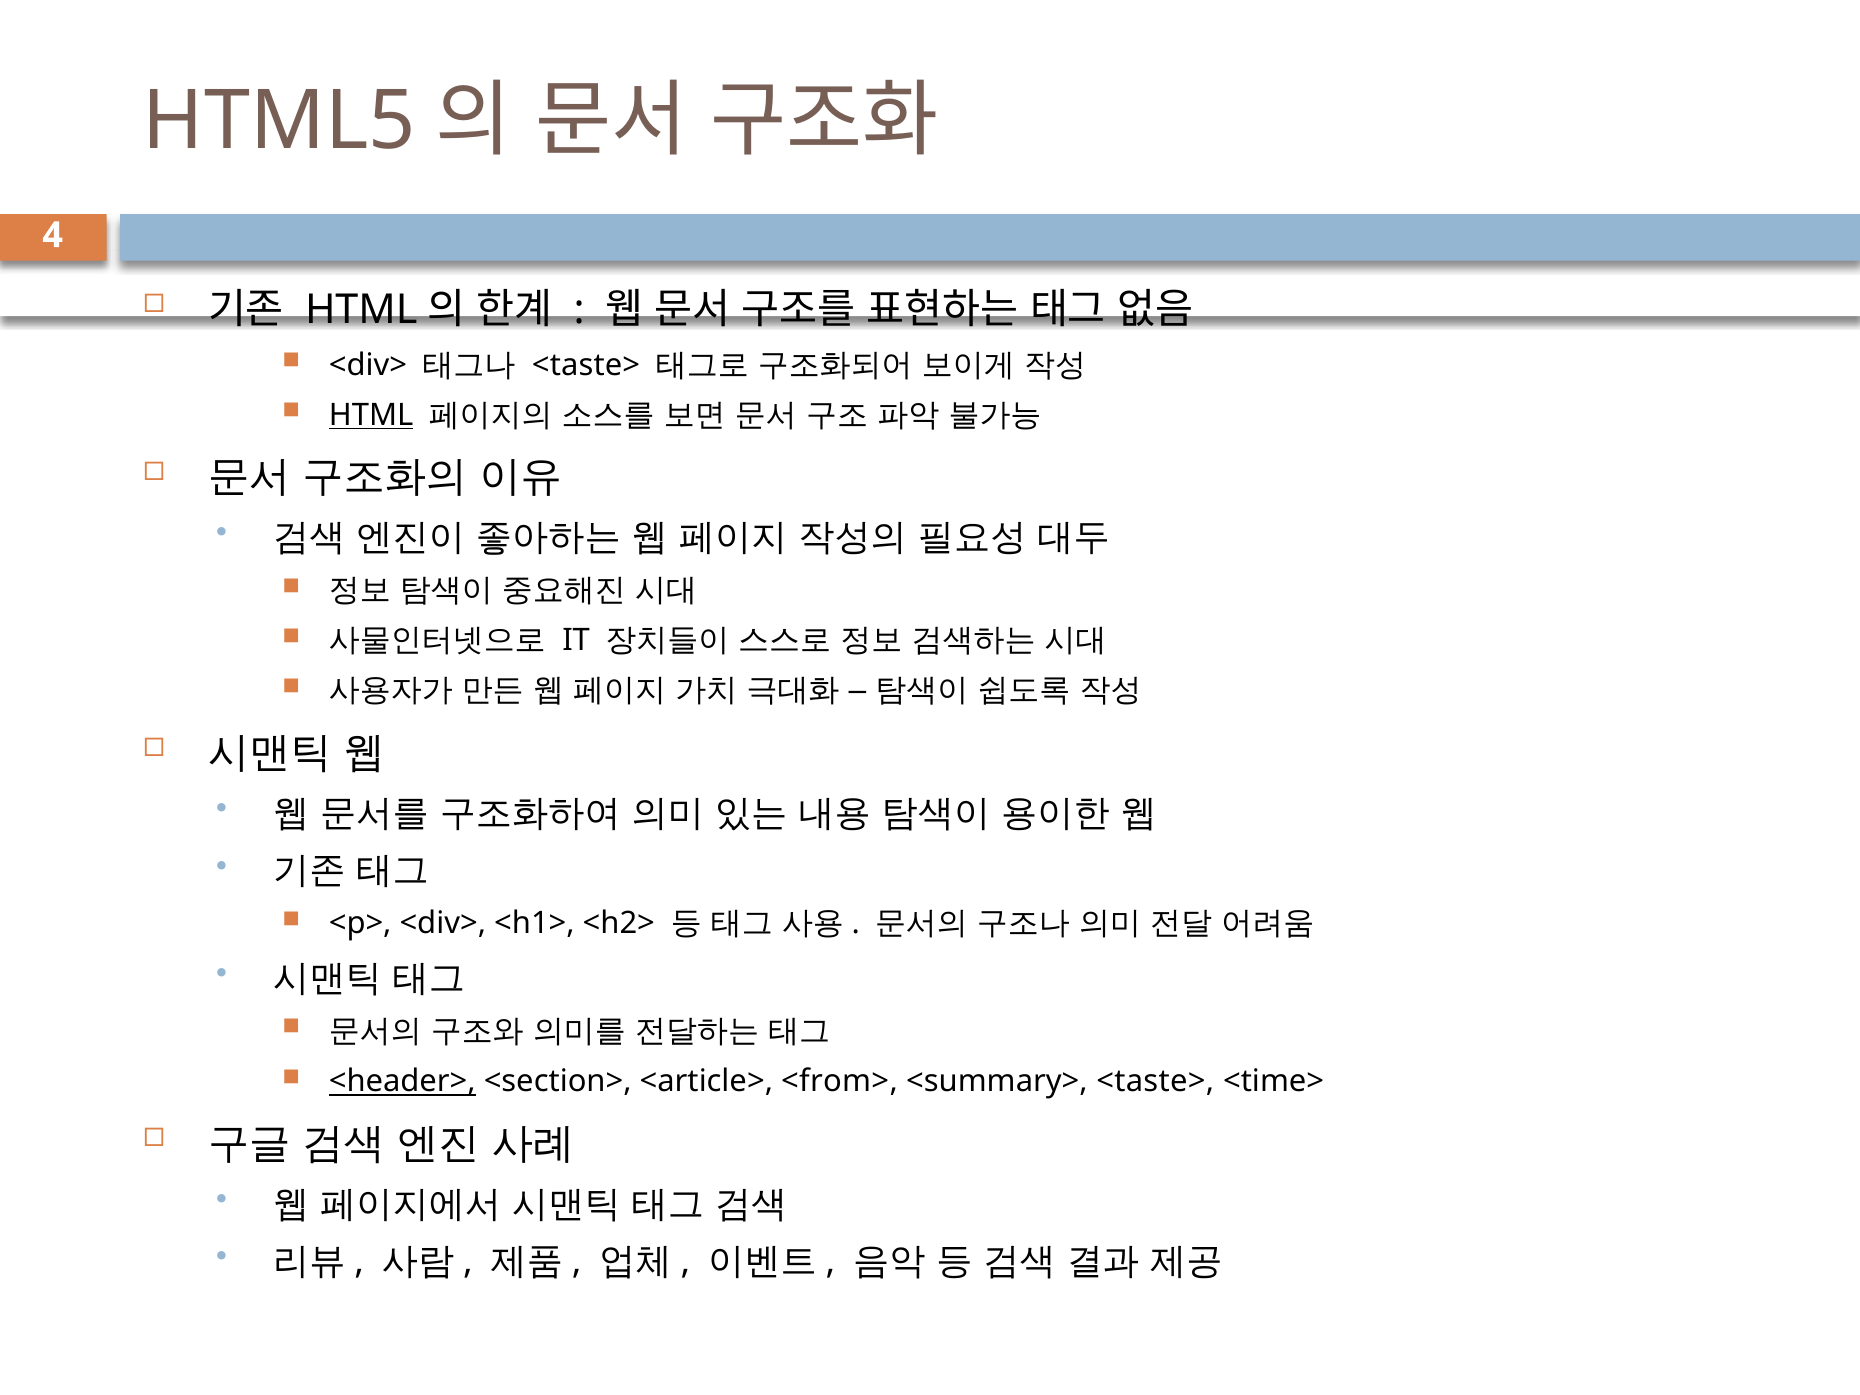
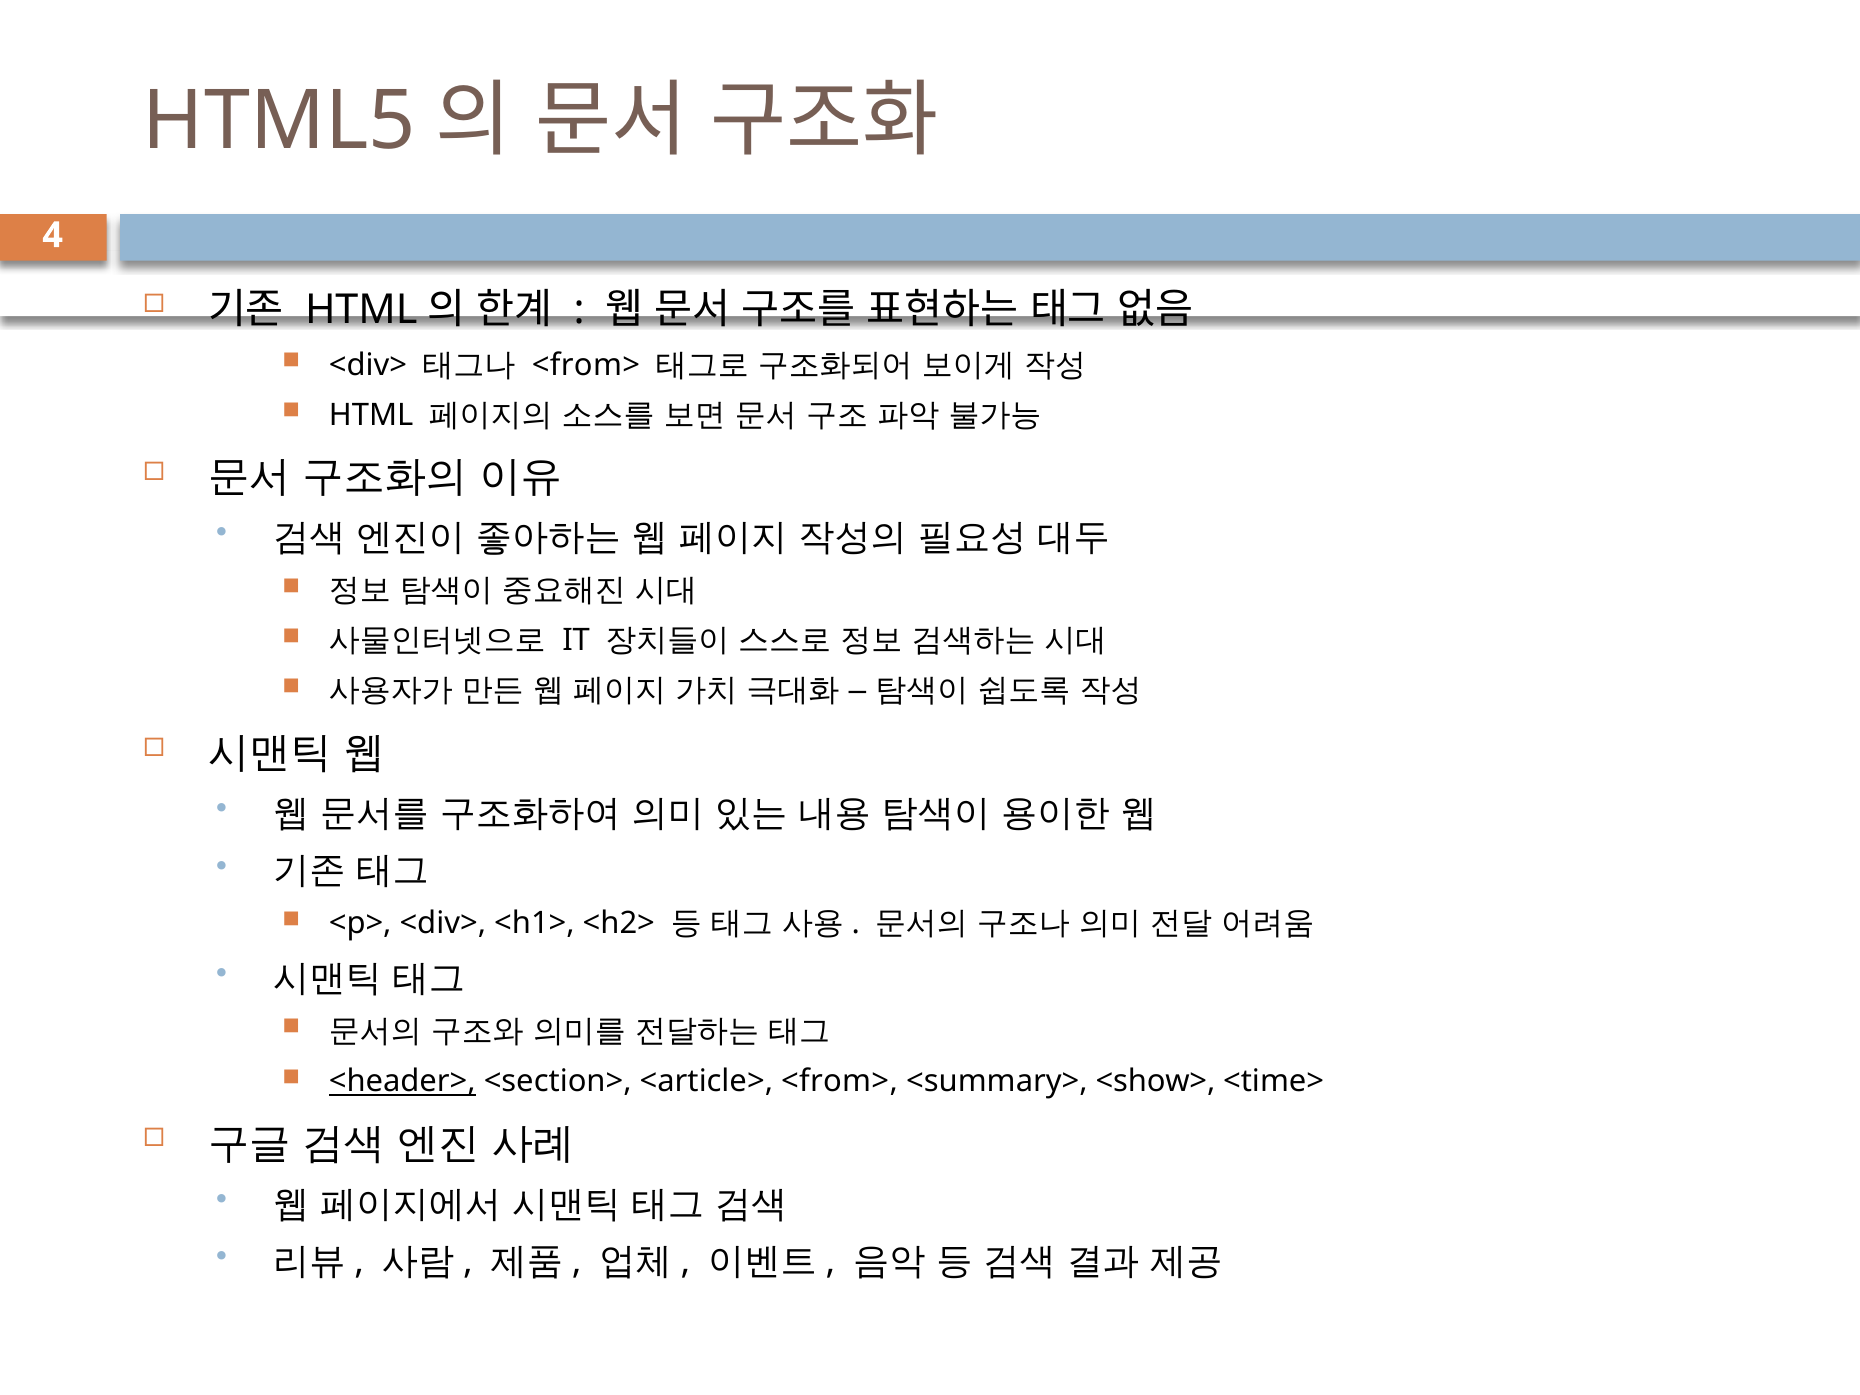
<taste> at (586, 365): <taste> -> <from>
HTML underline: present -> none
<summary> <taste>: <taste> -> <show>
